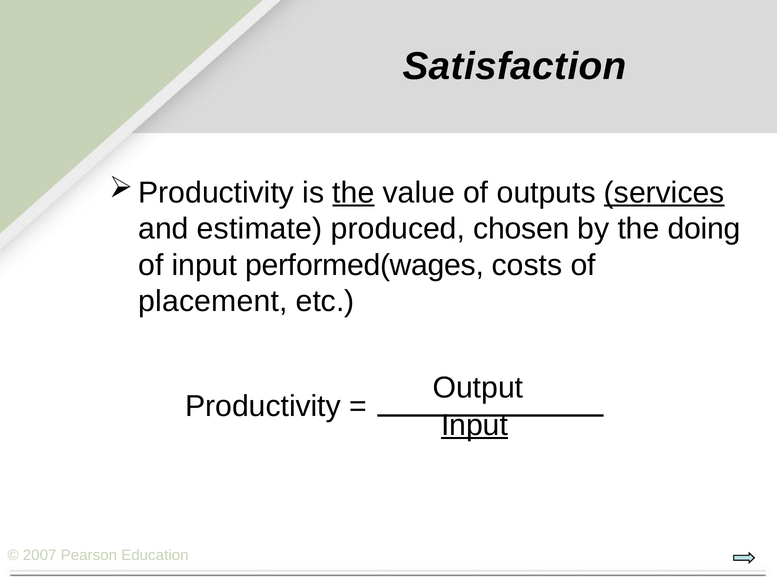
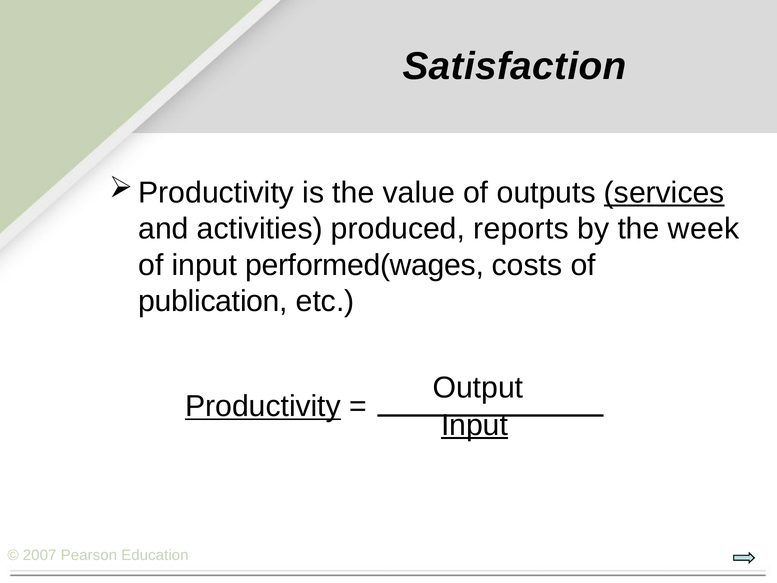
the at (353, 192) underline: present -> none
estimate: estimate -> activities
chosen: chosen -> reports
doing: doing -> week
placement: placement -> publication
Productivity underline: none -> present
